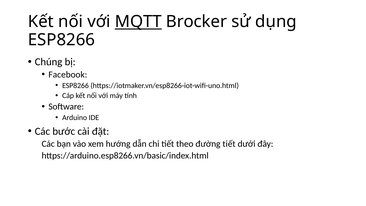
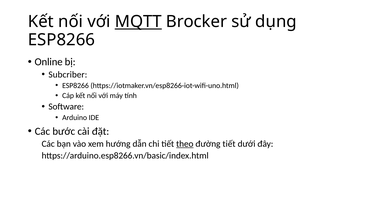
Chúng: Chúng -> Online
Facebook: Facebook -> Subcriber
theo underline: none -> present
